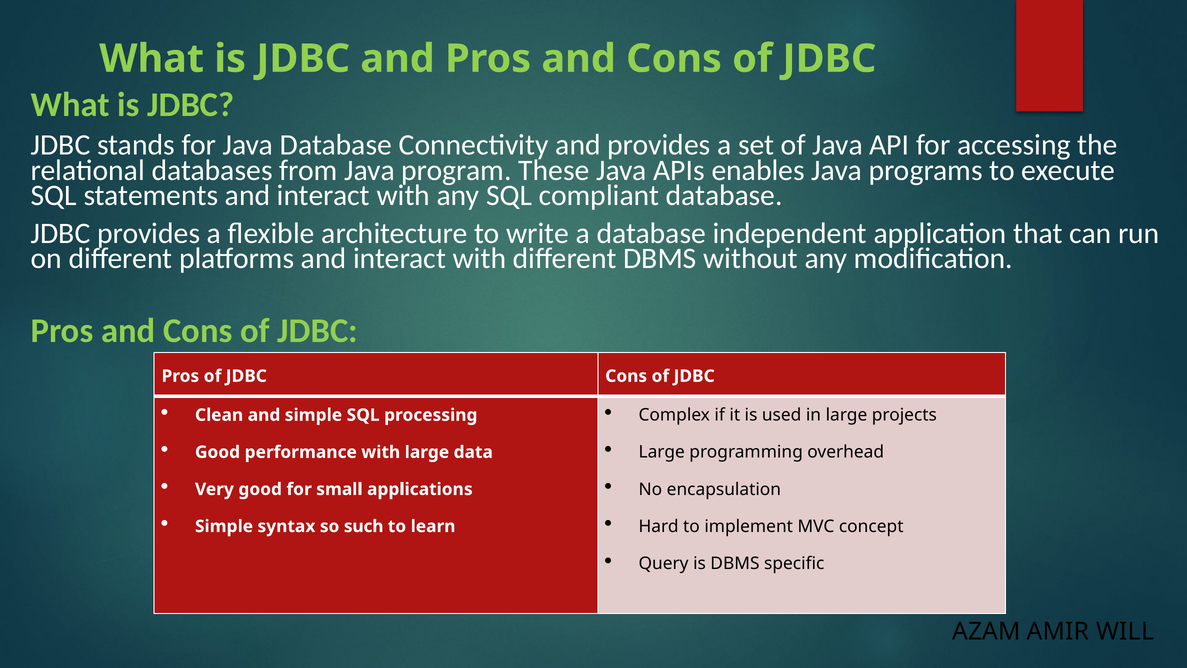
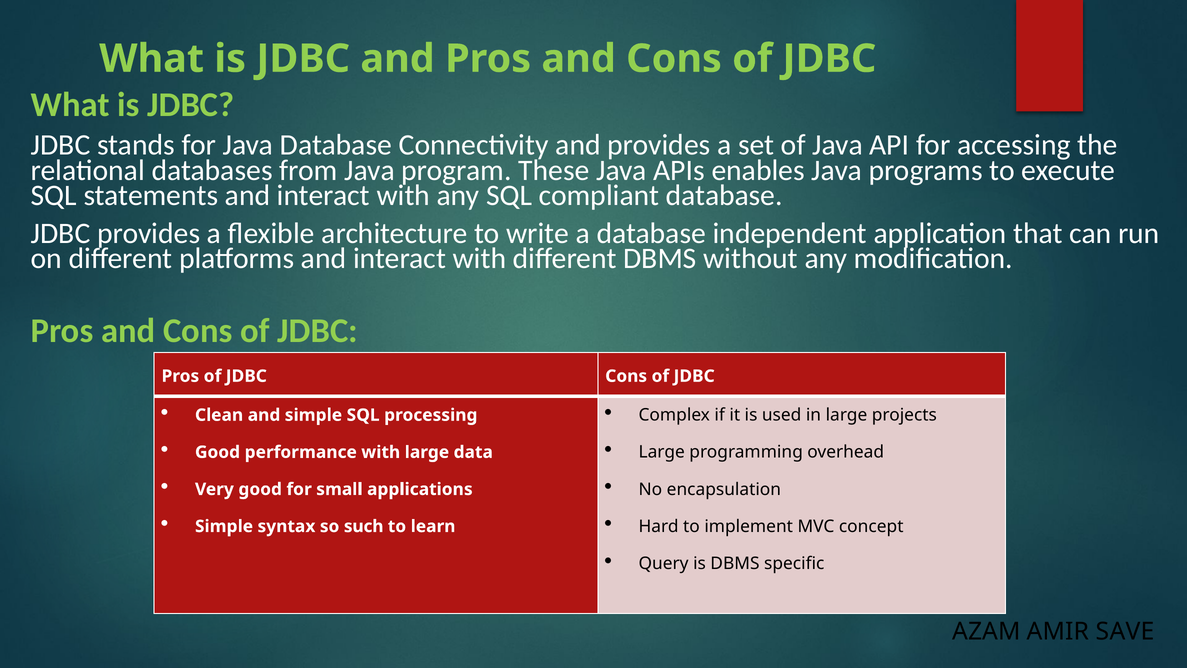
WILL: WILL -> SAVE
